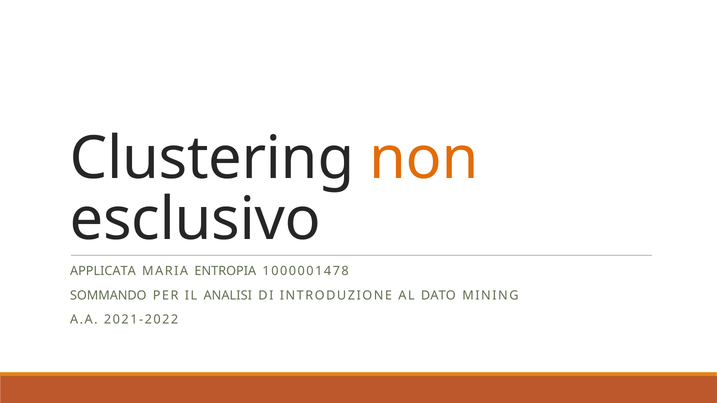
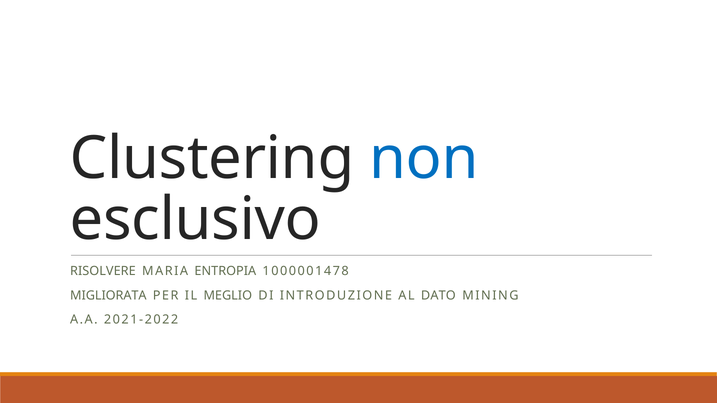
non colour: orange -> blue
APPLICATA: APPLICATA -> RISOLVERE
SOMMANDO: SOMMANDO -> MIGLIORATA
ANALISI: ANALISI -> MEGLIO
